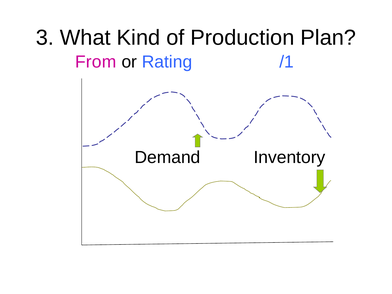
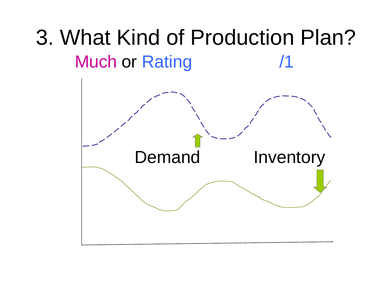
From: From -> Much
